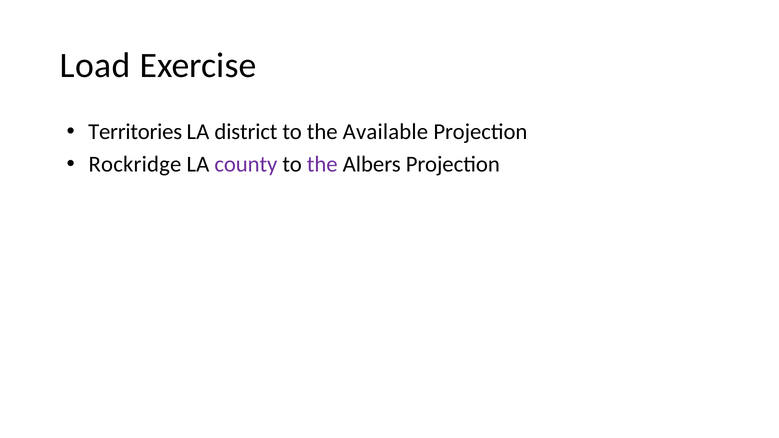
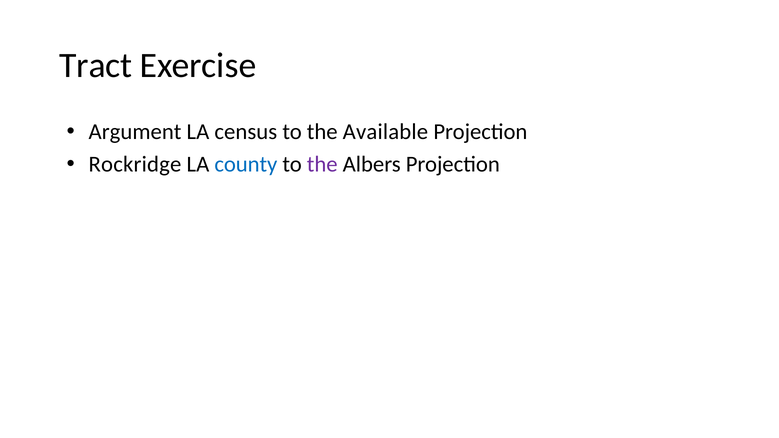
Load: Load -> Tract
Territories: Territories -> Argument
district: district -> census
county colour: purple -> blue
